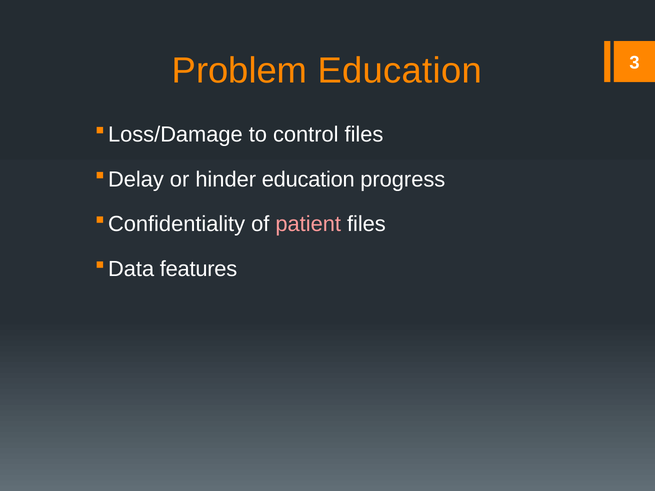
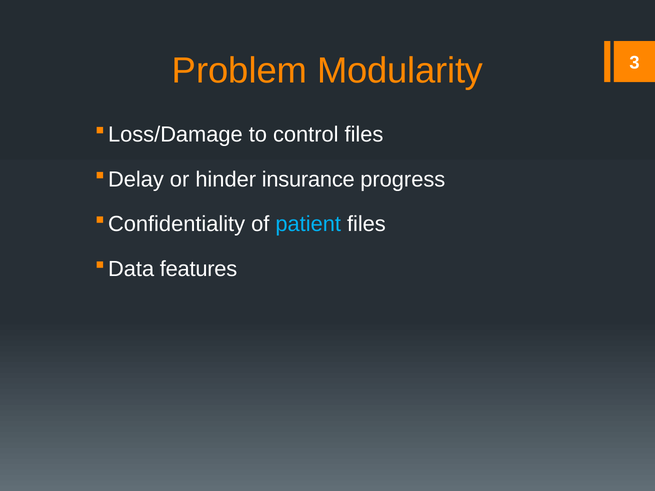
Problem Education: Education -> Modularity
hinder education: education -> insurance
patient colour: pink -> light blue
